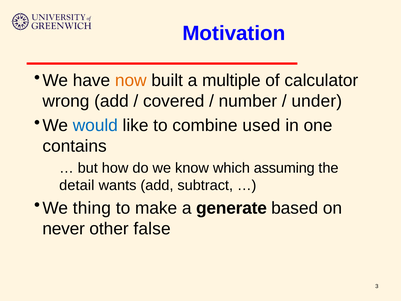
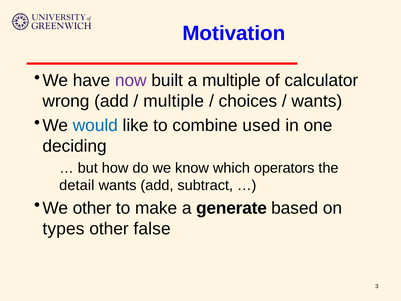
now colour: orange -> purple
covered at (174, 101): covered -> multiple
number: number -> choices
under at (317, 101): under -> wants
contains: contains -> deciding
assuming: assuming -> operators
We thing: thing -> other
never: never -> types
